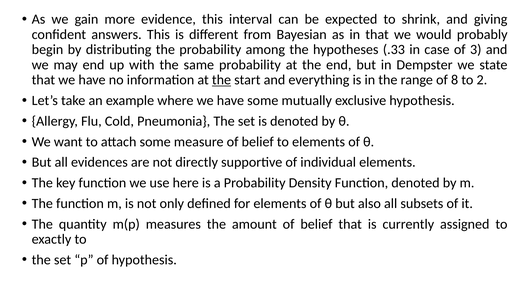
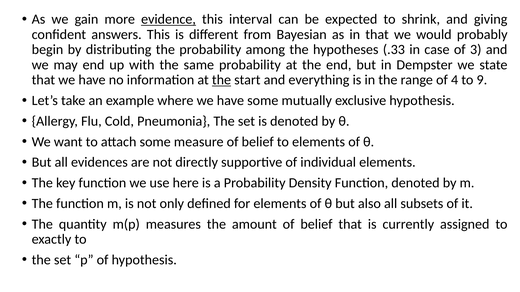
evidence underline: none -> present
8: 8 -> 4
2: 2 -> 9
